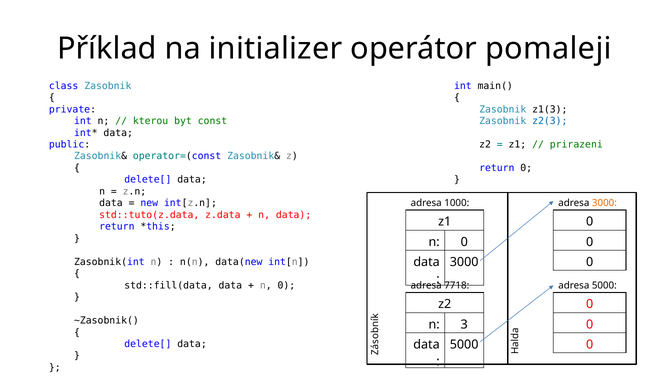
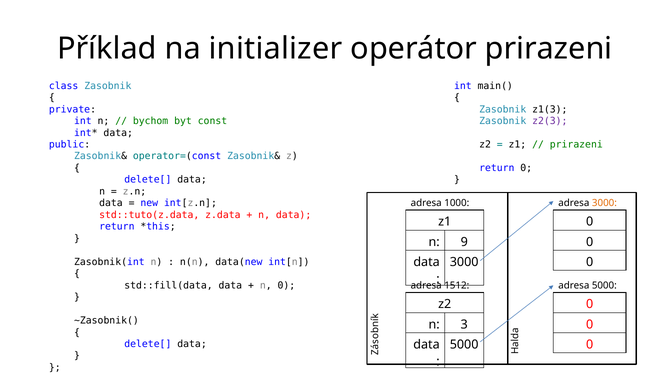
operátor pomaleji: pomaleji -> prirazeni
kterou: kterou -> bychom
z2(3 colour: blue -> purple
0 at (464, 242): 0 -> 9
7718: 7718 -> 1512
